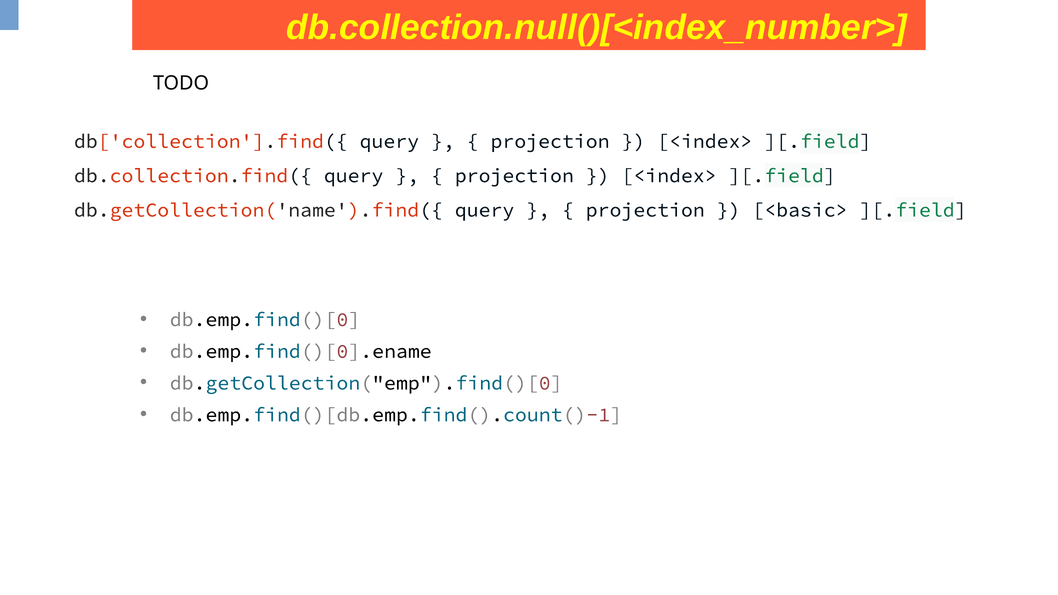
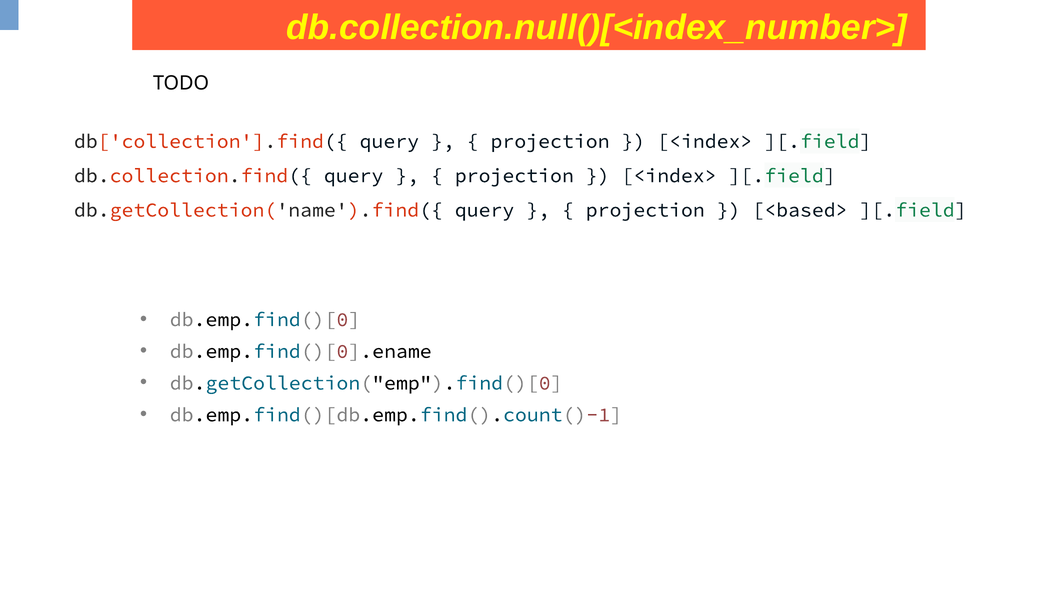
<basic>: <basic> -> <based>
